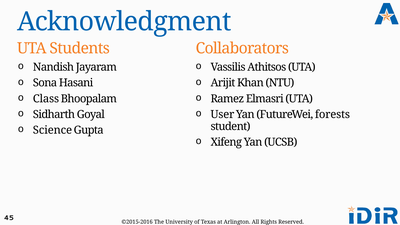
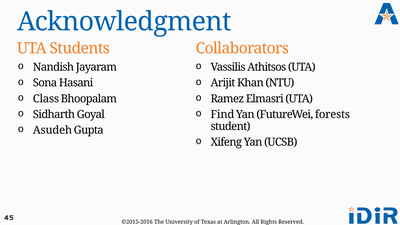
User: User -> Find
Science: Science -> Asudeh
